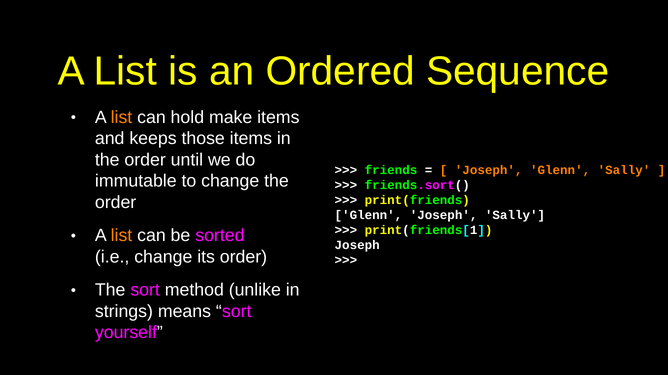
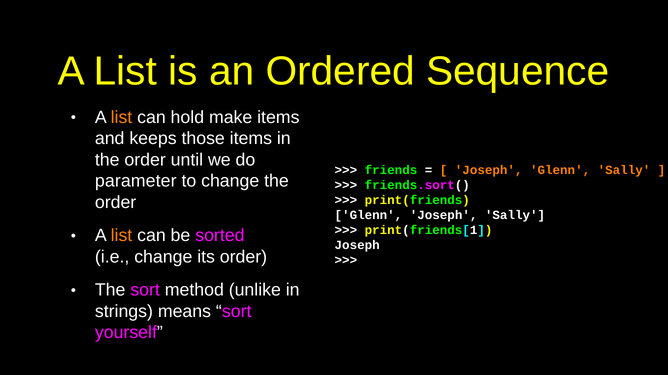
immutable: immutable -> parameter
